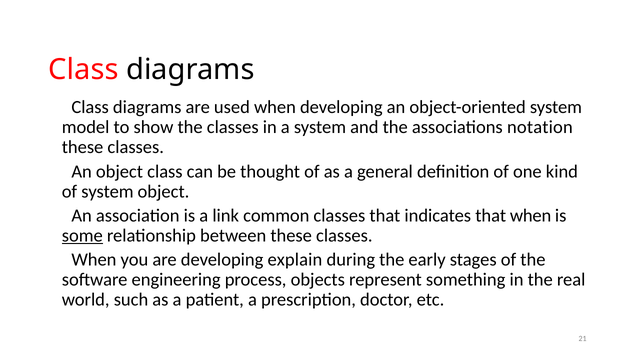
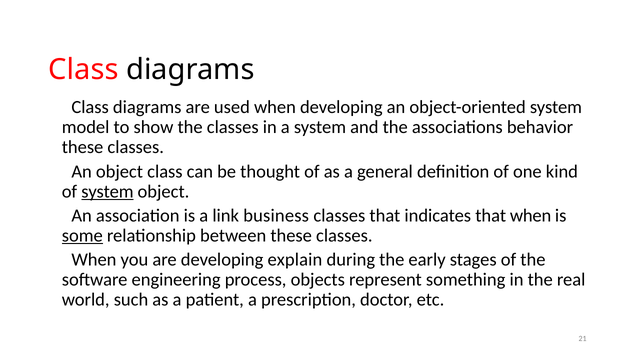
notation: notation -> behavior
system at (107, 192) underline: none -> present
common: common -> business
